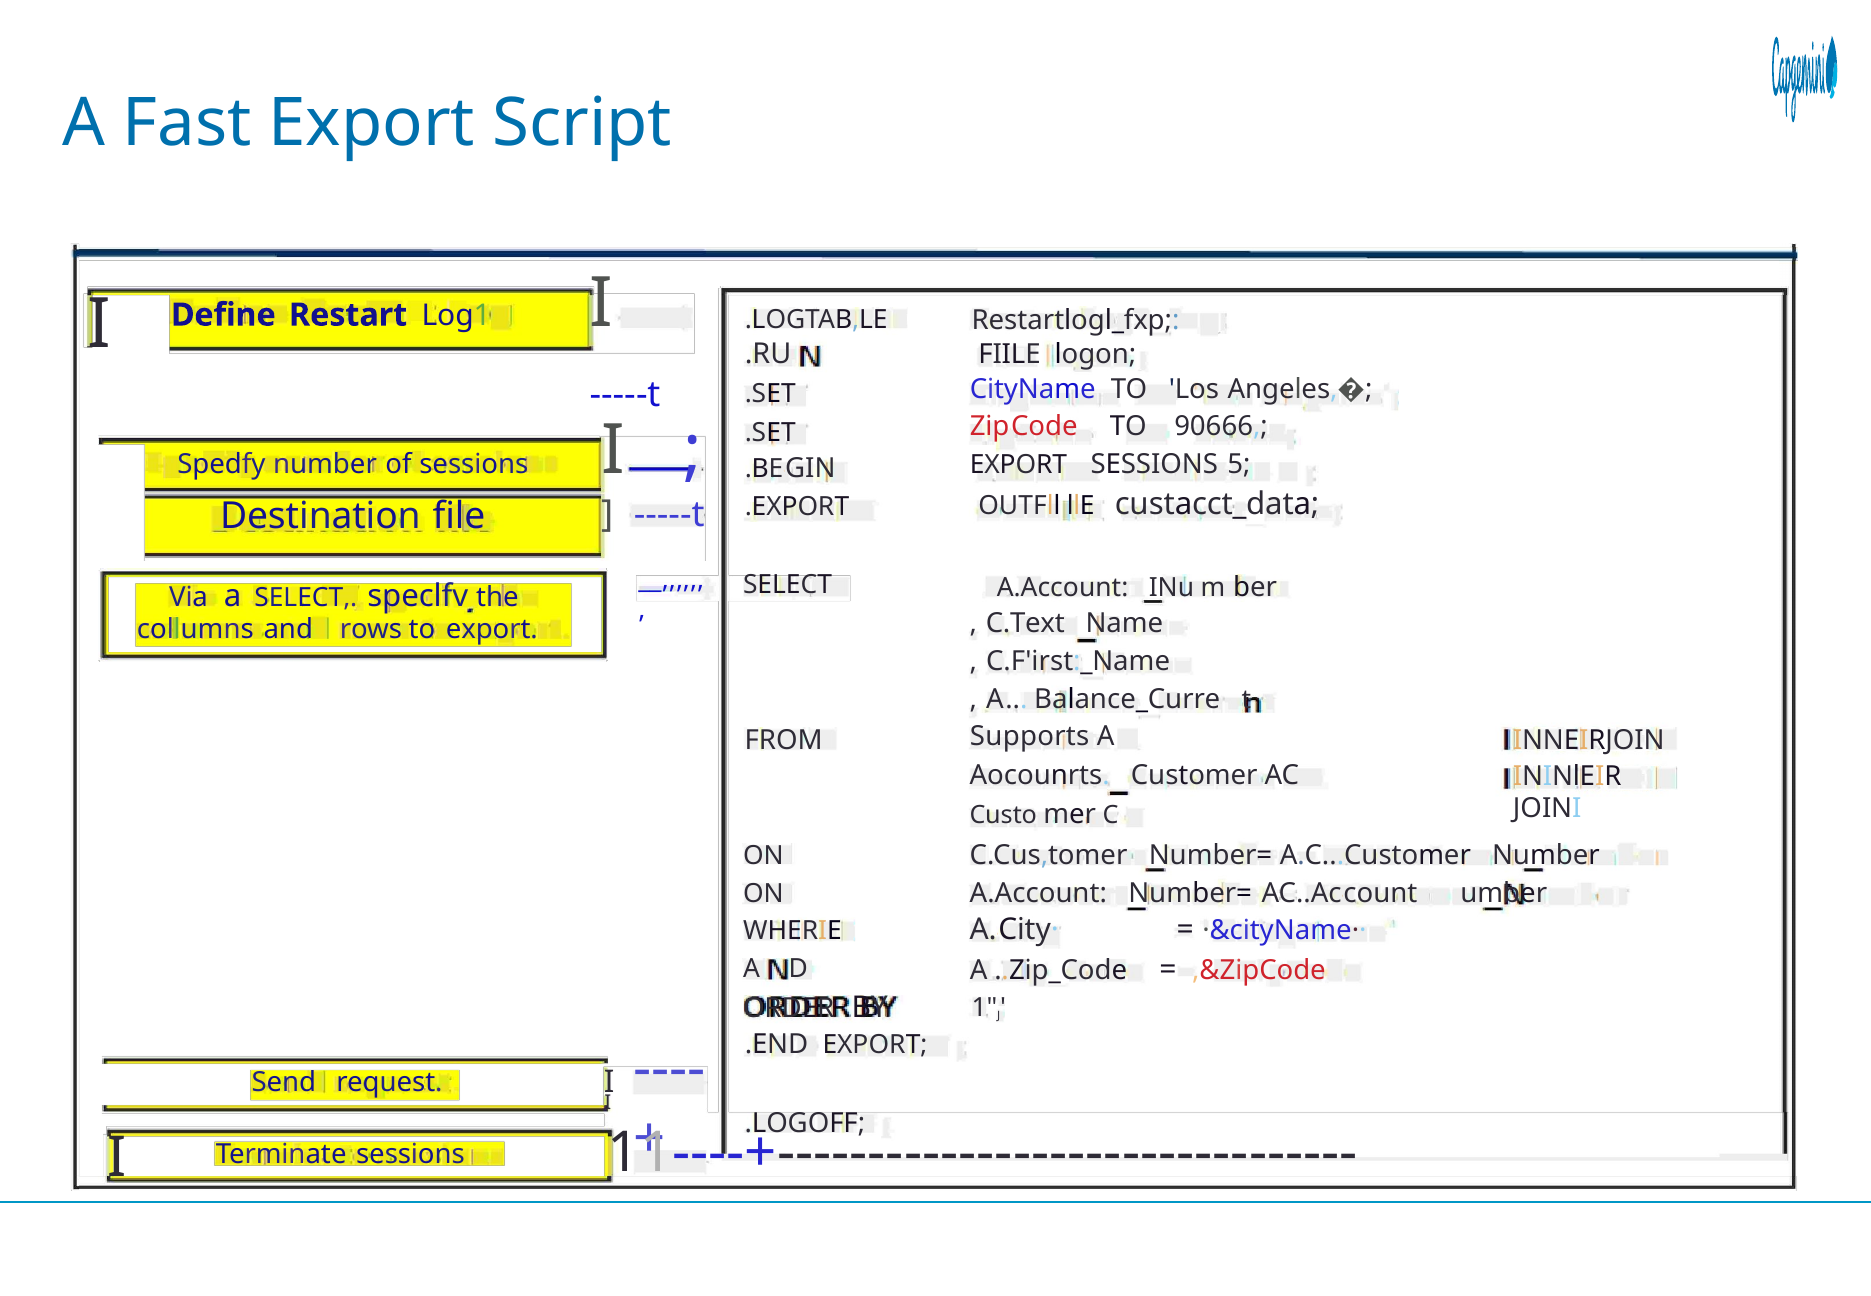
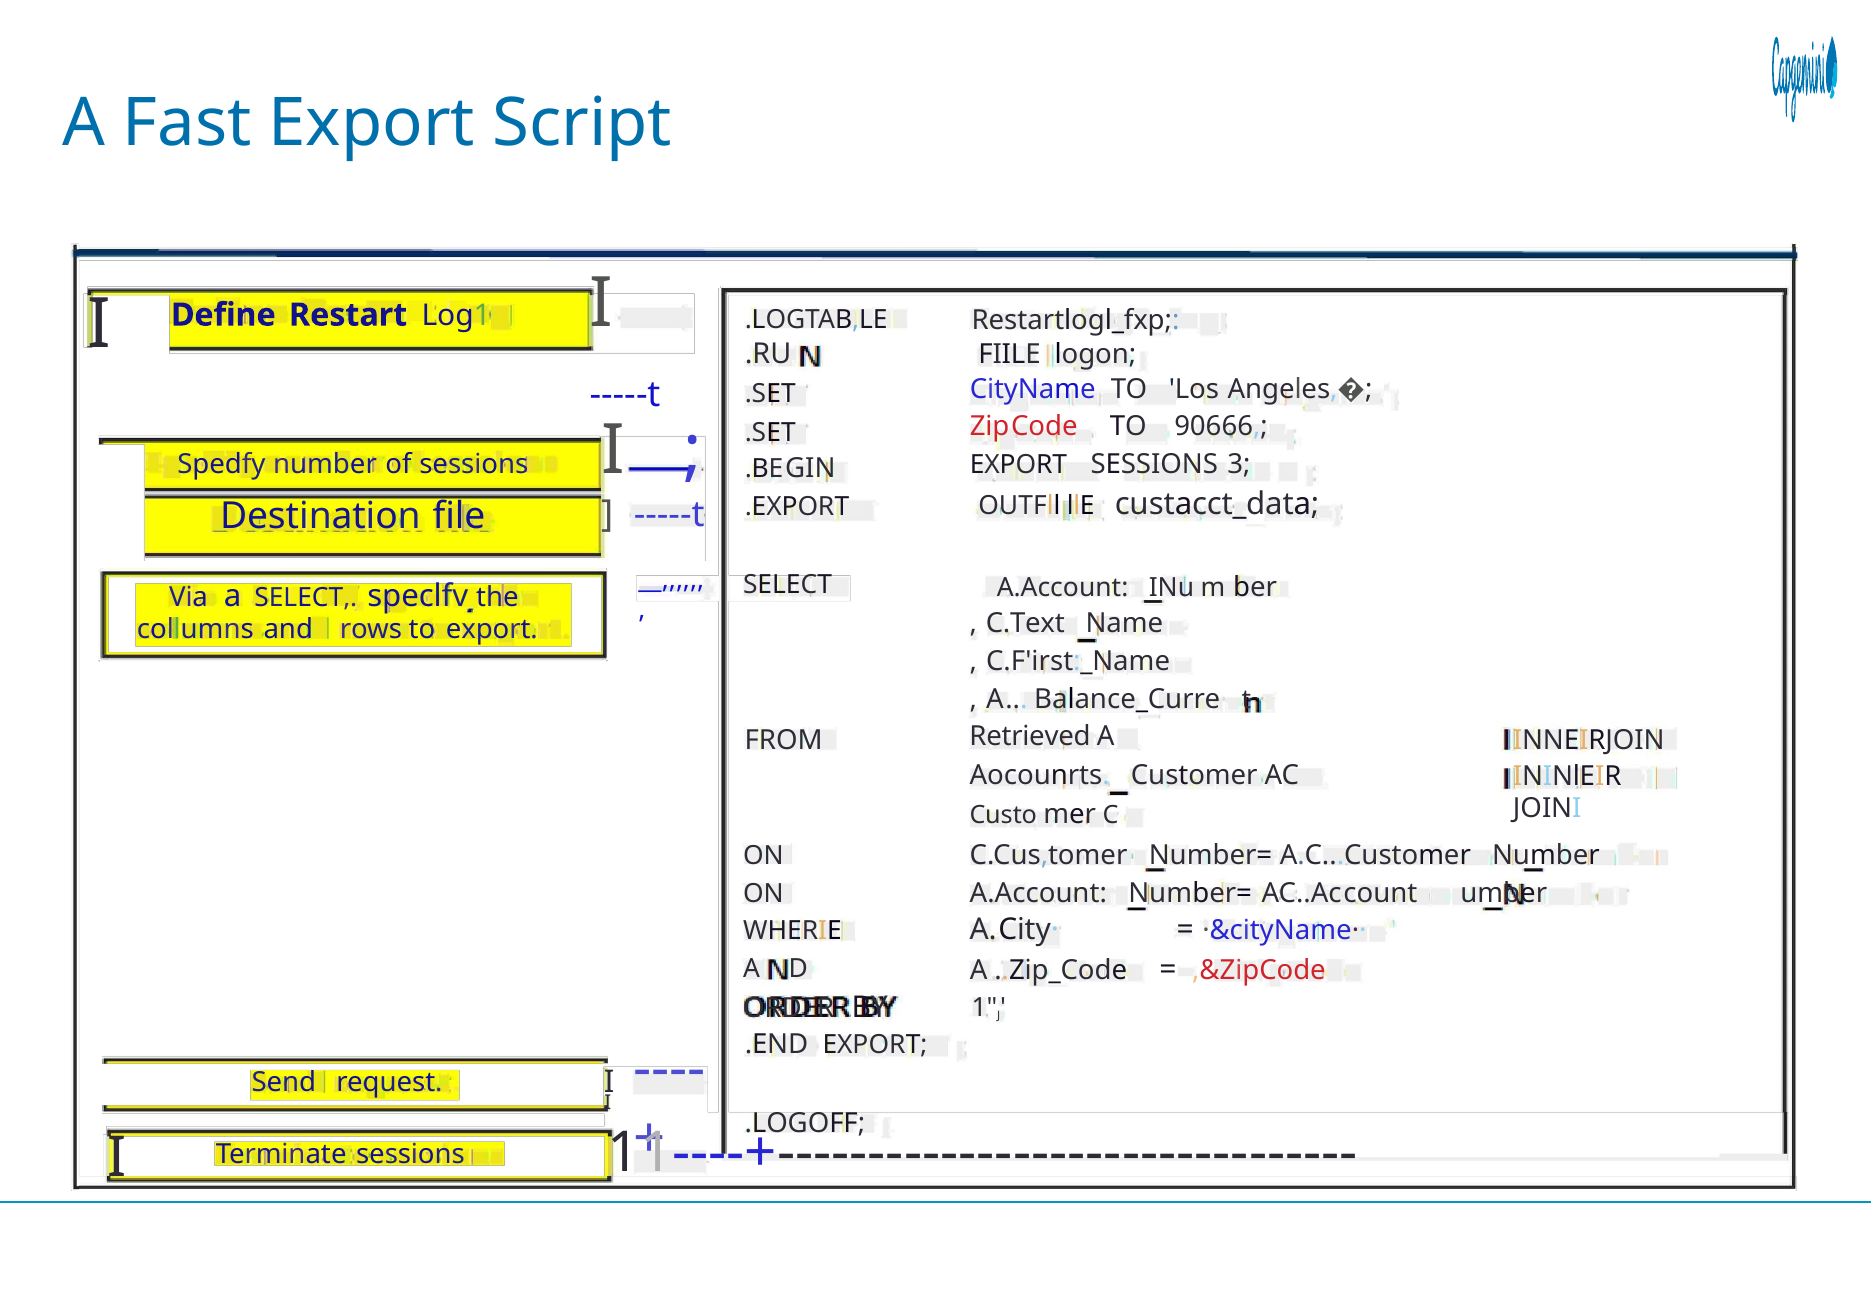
5: 5 -> 3
Supports: Supports -> Retrieved
